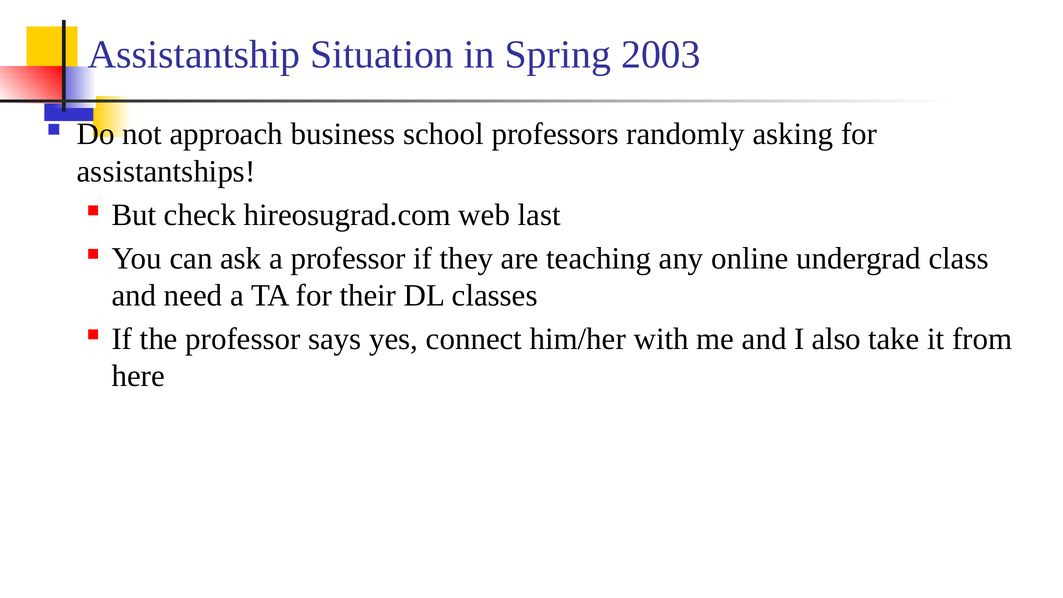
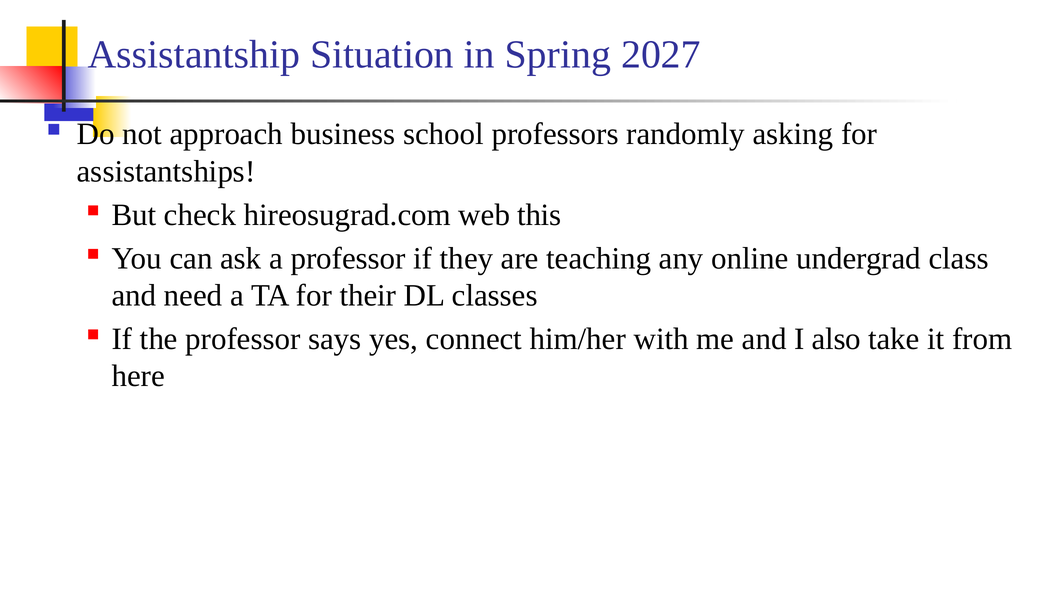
2003: 2003 -> 2027
last: last -> this
